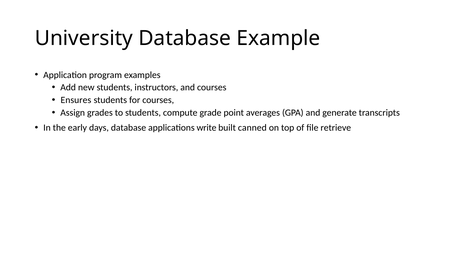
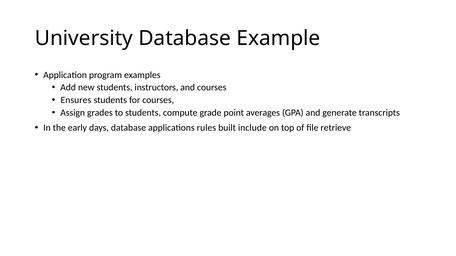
write: write -> rules
canned: canned -> include
